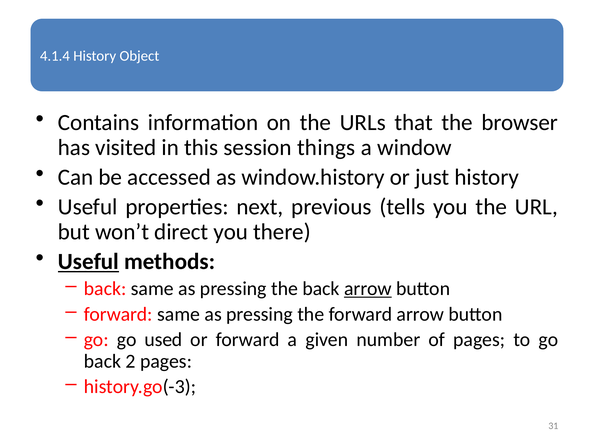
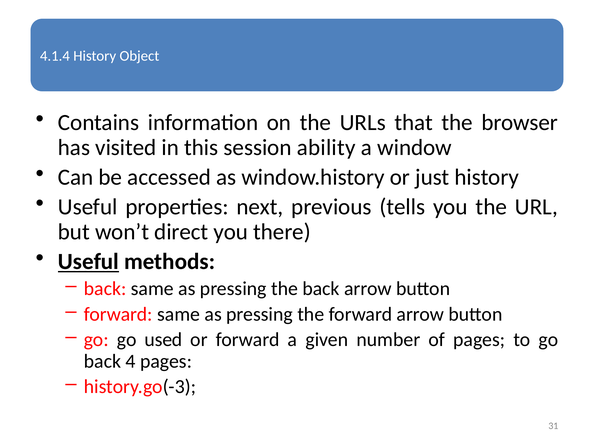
things: things -> ability
arrow at (368, 288) underline: present -> none
2: 2 -> 4
